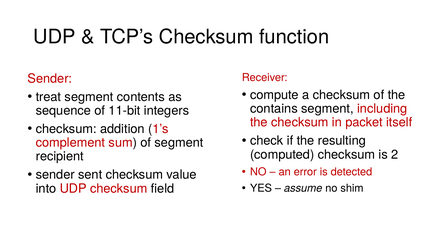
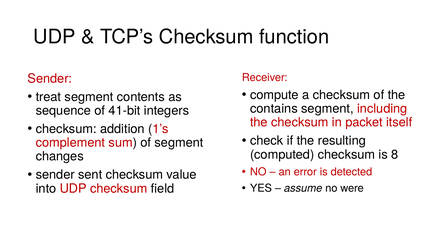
11-bit: 11-bit -> 41-bit
2: 2 -> 8
recipient: recipient -> changes
shim: shim -> were
